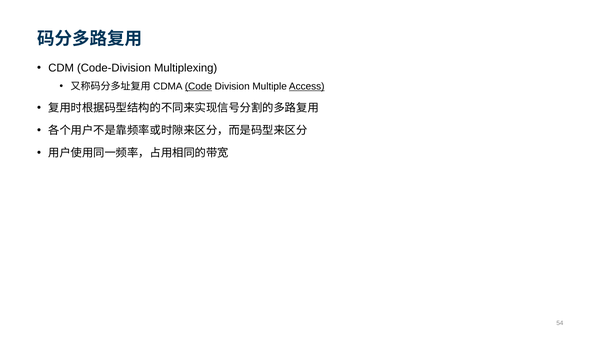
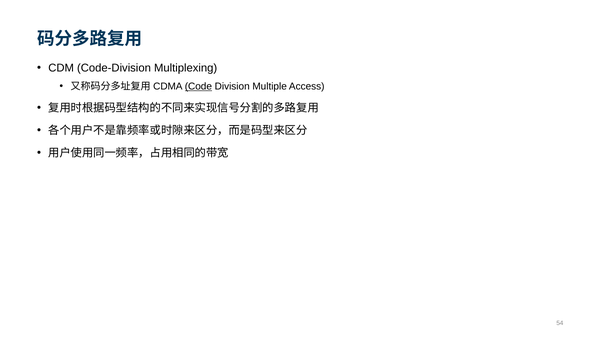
Access underline: present -> none
